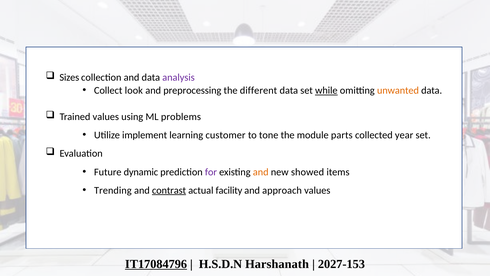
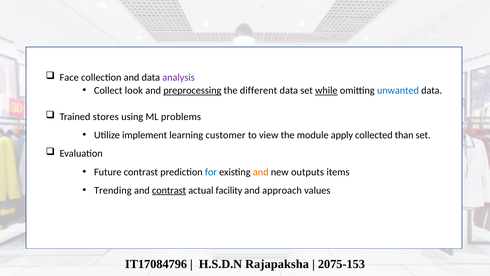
Sizes: Sizes -> Face
preprocessing underline: none -> present
unwanted colour: orange -> blue
Trained values: values -> stores
tone: tone -> view
parts: parts -> apply
year: year -> than
Future dynamic: dynamic -> contrast
for colour: purple -> blue
showed: showed -> outputs
IT17084796 underline: present -> none
Harshanath: Harshanath -> Rajapaksha
2027-153: 2027-153 -> 2075-153
